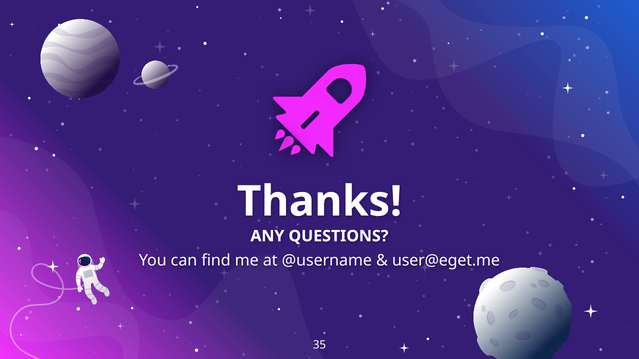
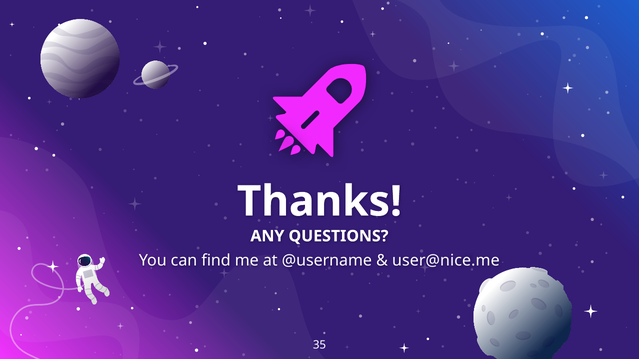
user@eget.me: user@eget.me -> user@nice.me
